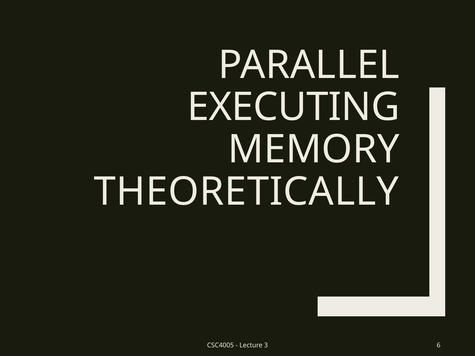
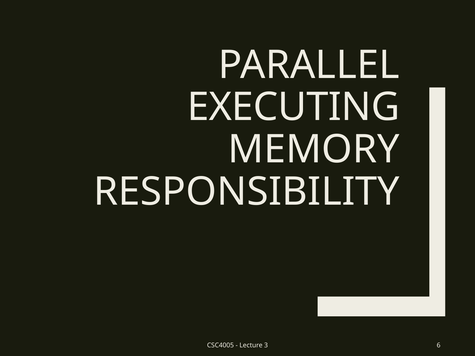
THEORETICALLY: THEORETICALLY -> RESPONSIBILITY
